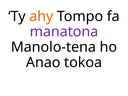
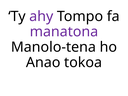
ahy colour: orange -> purple
